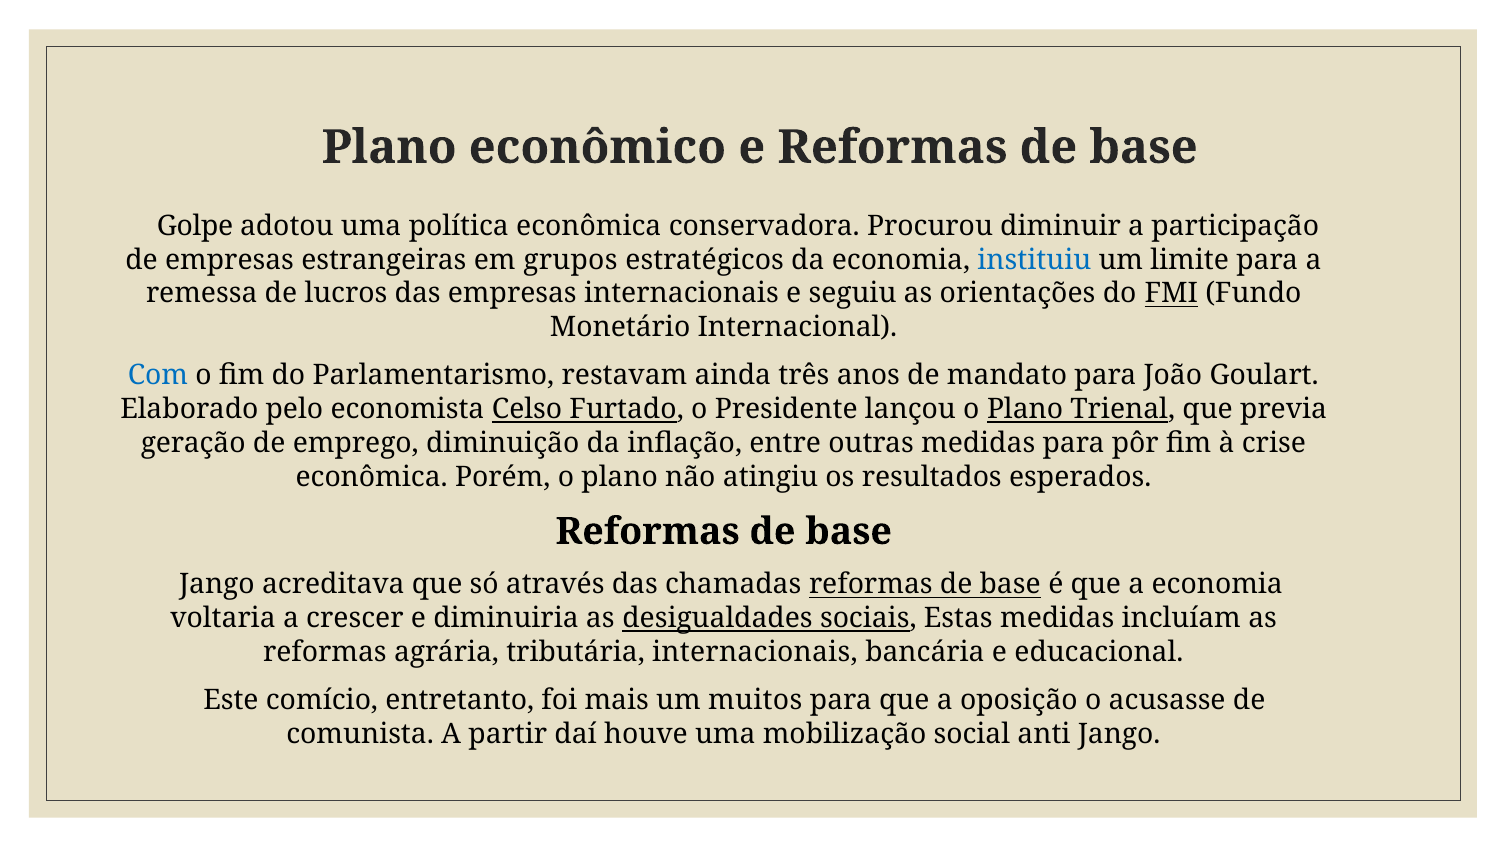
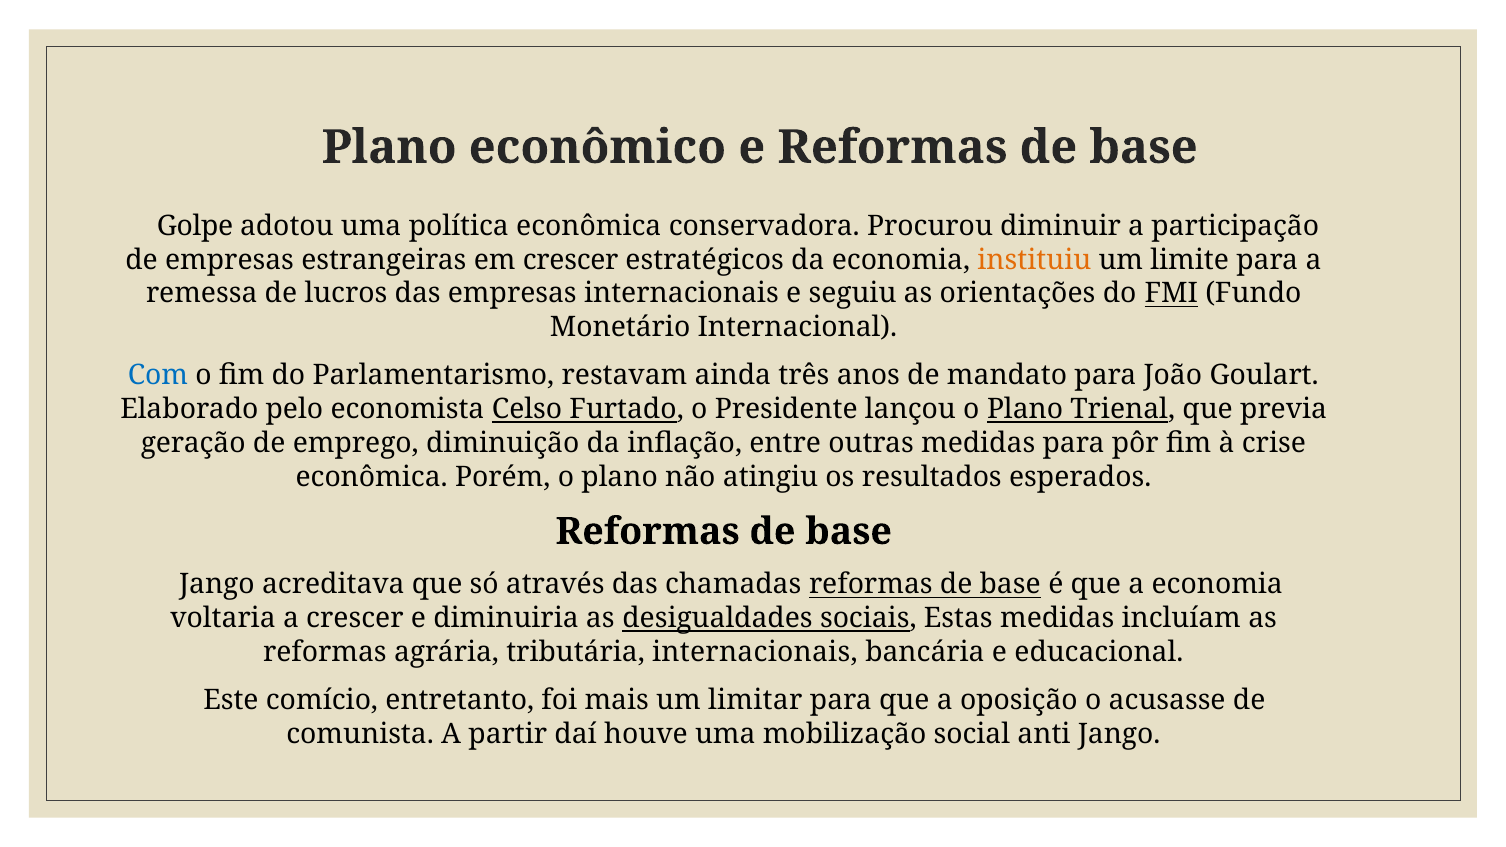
em grupos: grupos -> crescer
instituiu colour: blue -> orange
muitos: muitos -> limitar
